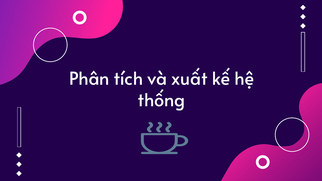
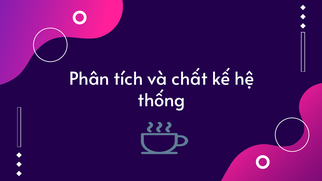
xuất: xuất -> chất
